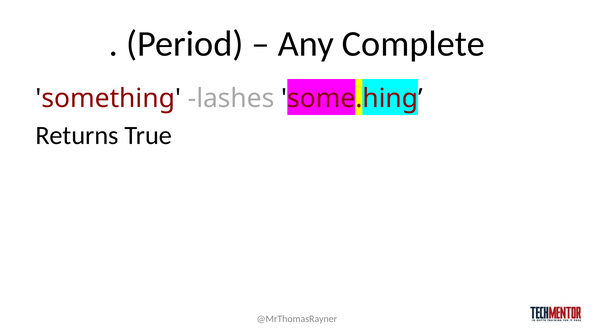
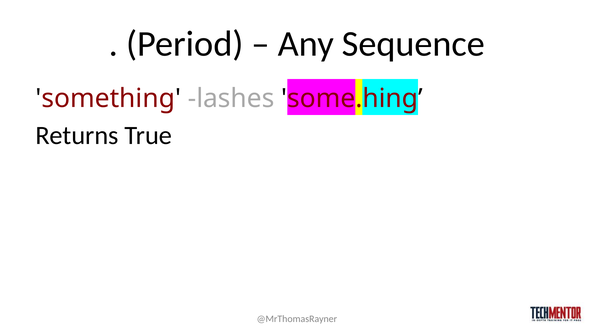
Complete: Complete -> Sequence
